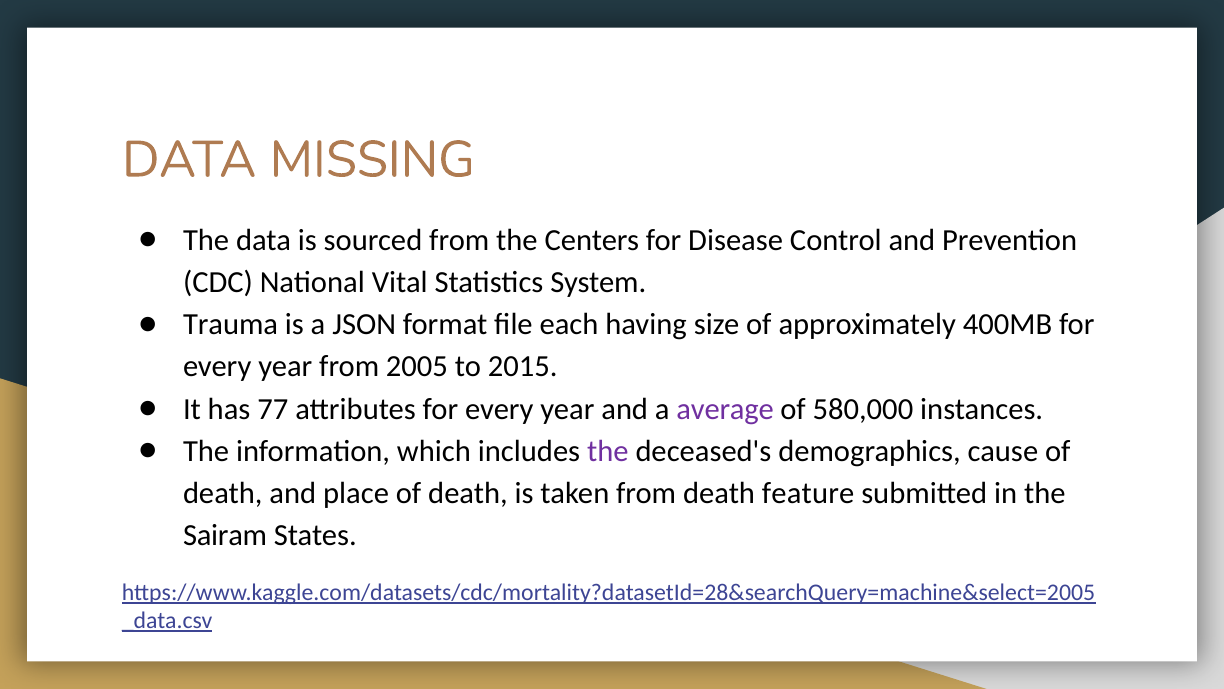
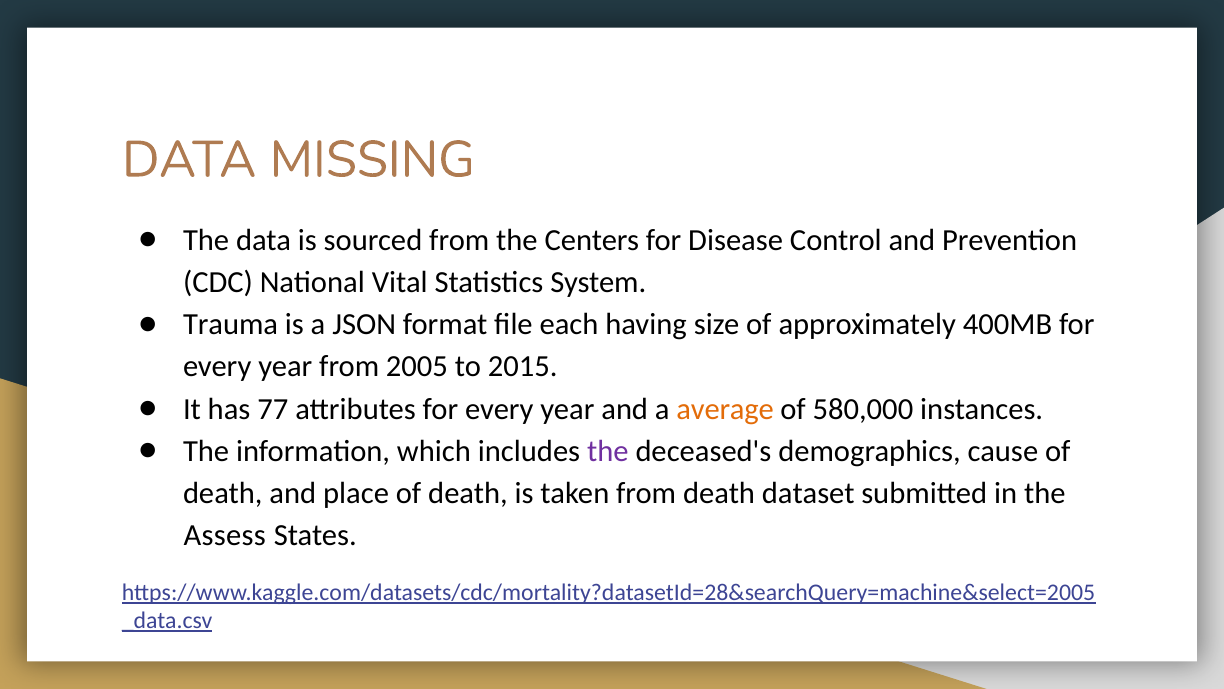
average colour: purple -> orange
feature: feature -> dataset
Sairam: Sairam -> Assess
